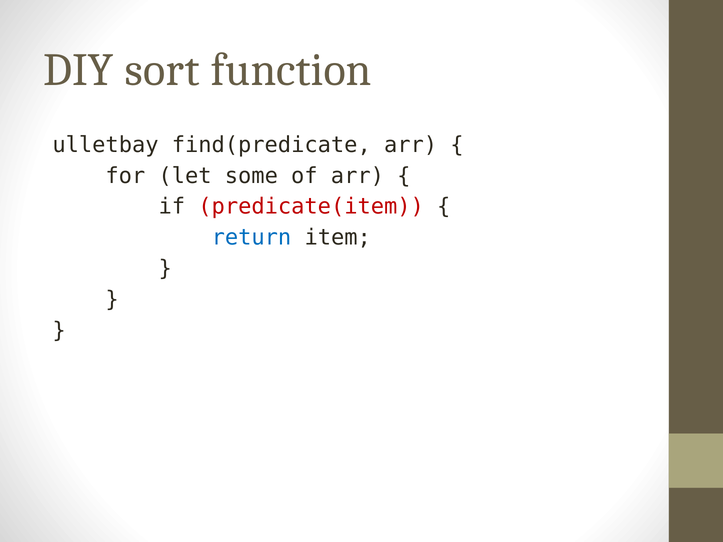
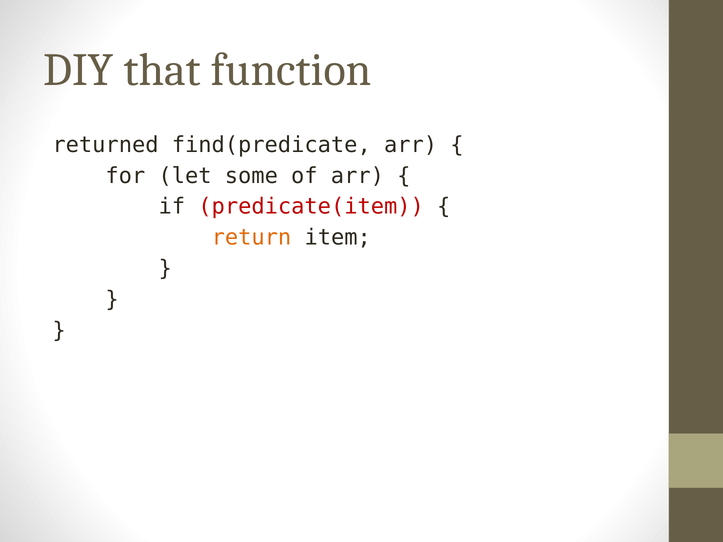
sort: sort -> that
ulletbay: ulletbay -> returned
return colour: blue -> orange
